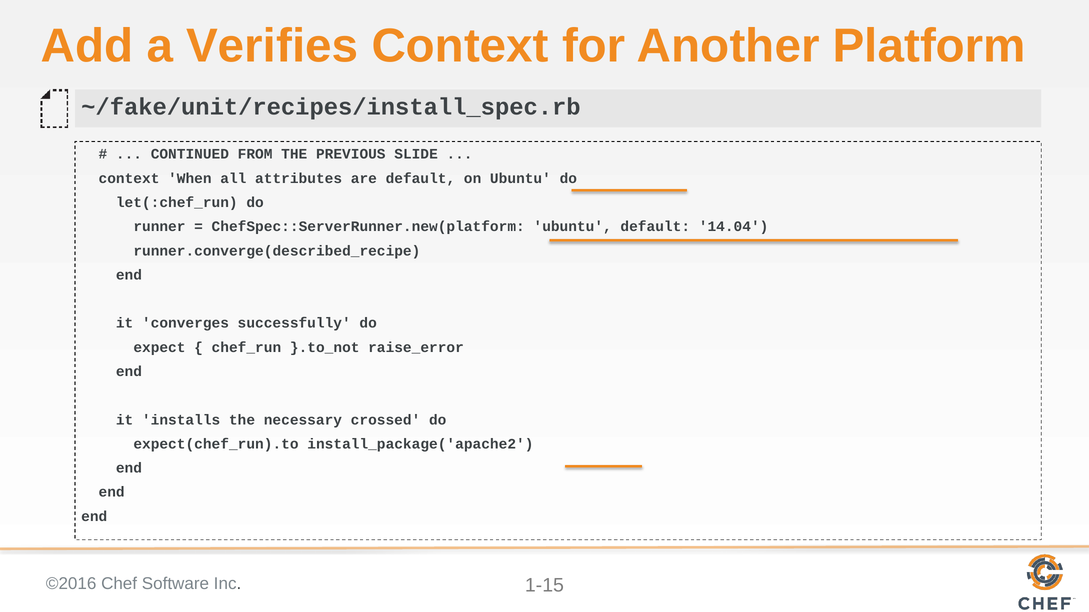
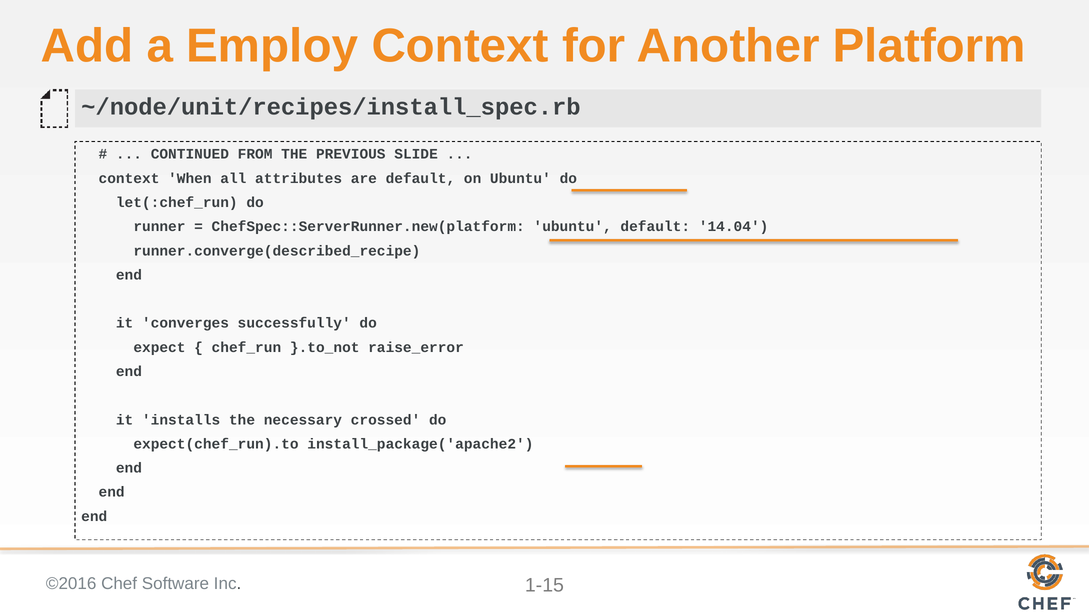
Verifies: Verifies -> Employ
~/fake/unit/recipes/install_spec.rb: ~/fake/unit/recipes/install_spec.rb -> ~/node/unit/recipes/install_spec.rb
